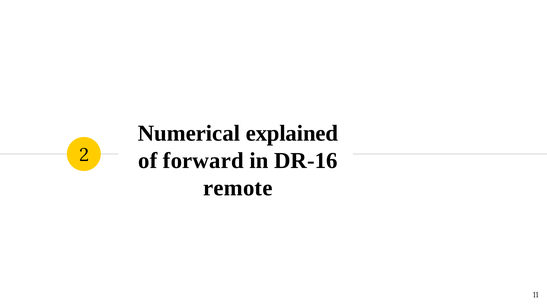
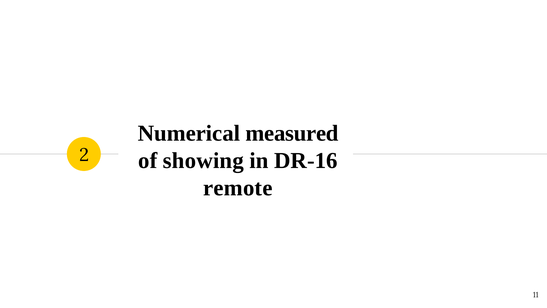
explained: explained -> measured
forward: forward -> showing
